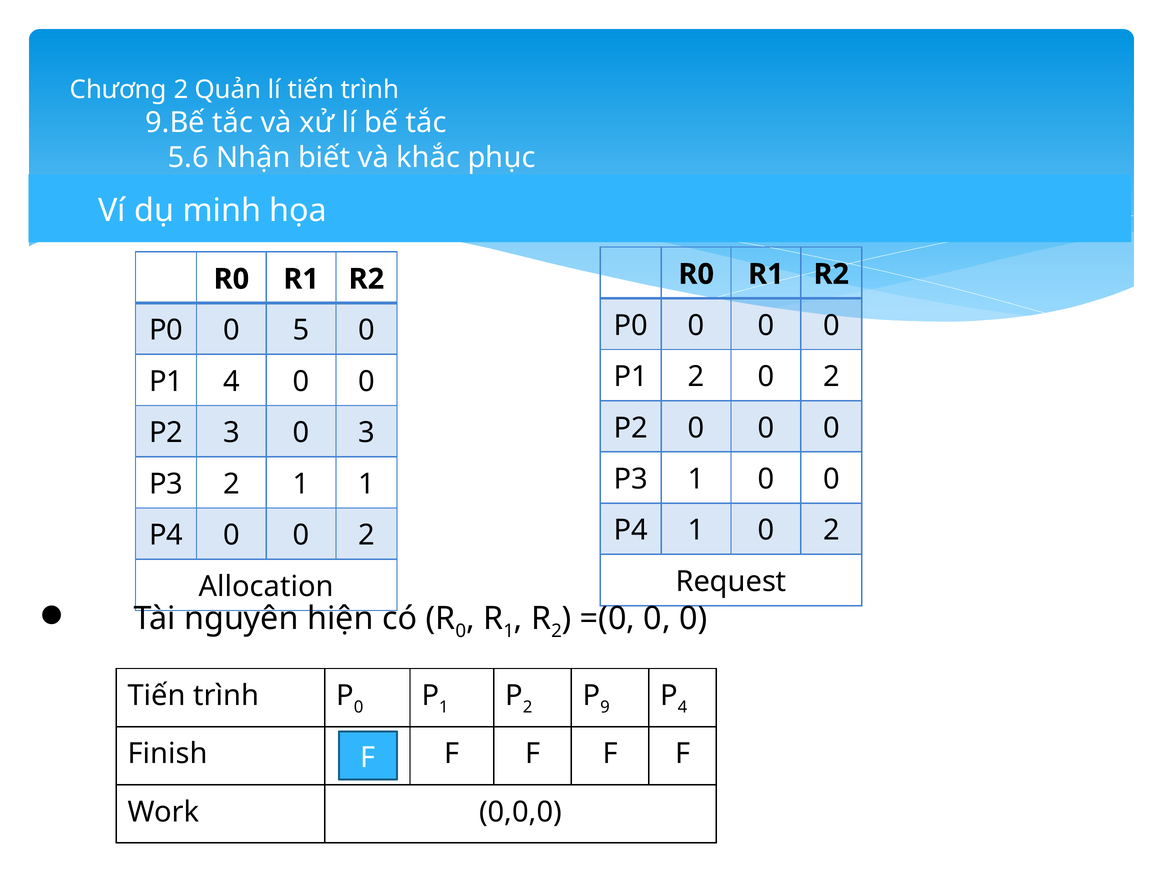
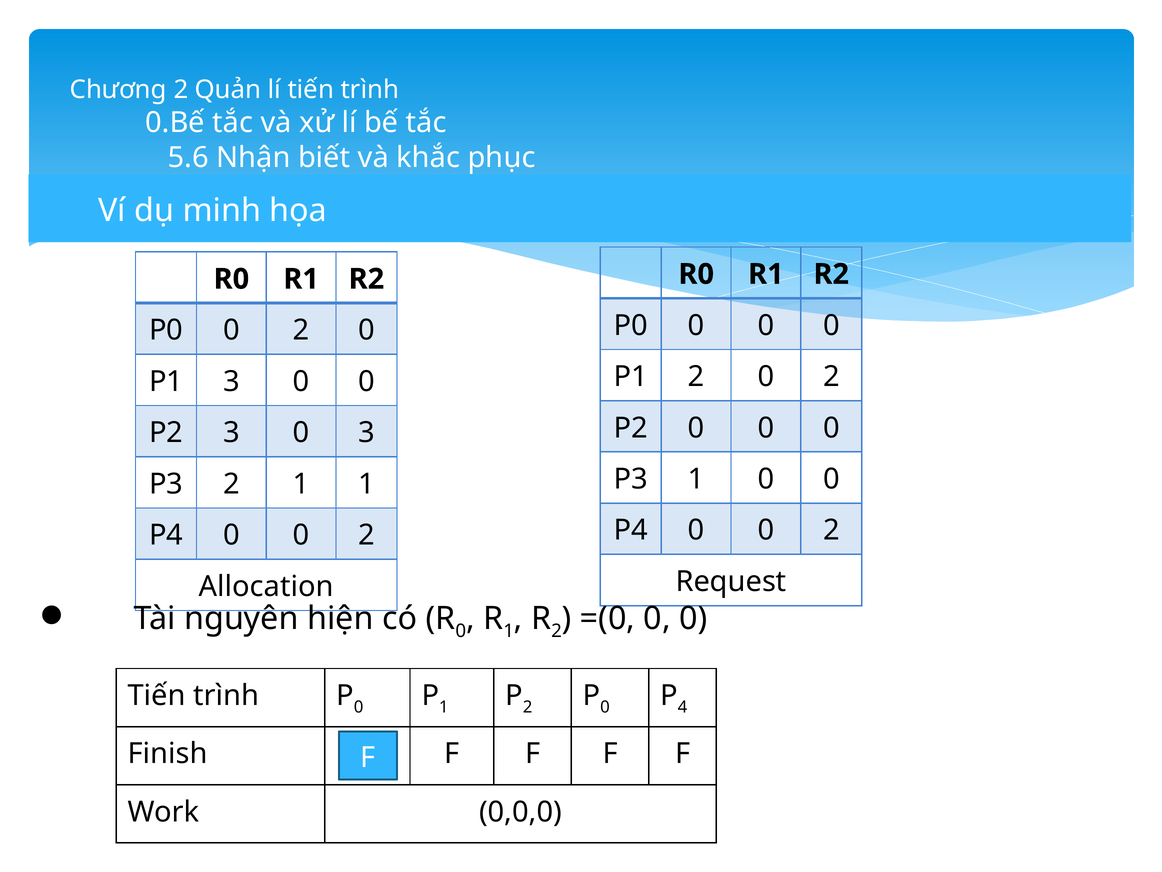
9.Bế: 9.Bế -> 0.Bế
P0 0 5: 5 -> 2
P1 4: 4 -> 3
1 at (696, 530): 1 -> 0
9 at (605, 707): 9 -> 0
